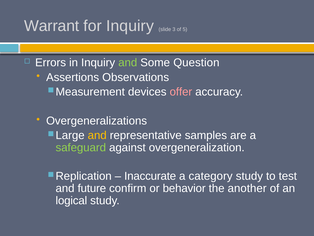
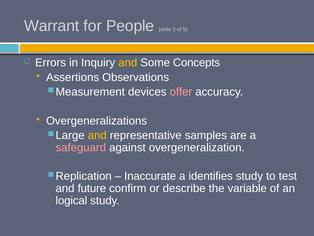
for Inquiry: Inquiry -> People
and at (128, 63) colour: light green -> yellow
Question: Question -> Concepts
safeguard colour: light green -> pink
category: category -> identifies
behavior: behavior -> describe
another: another -> variable
